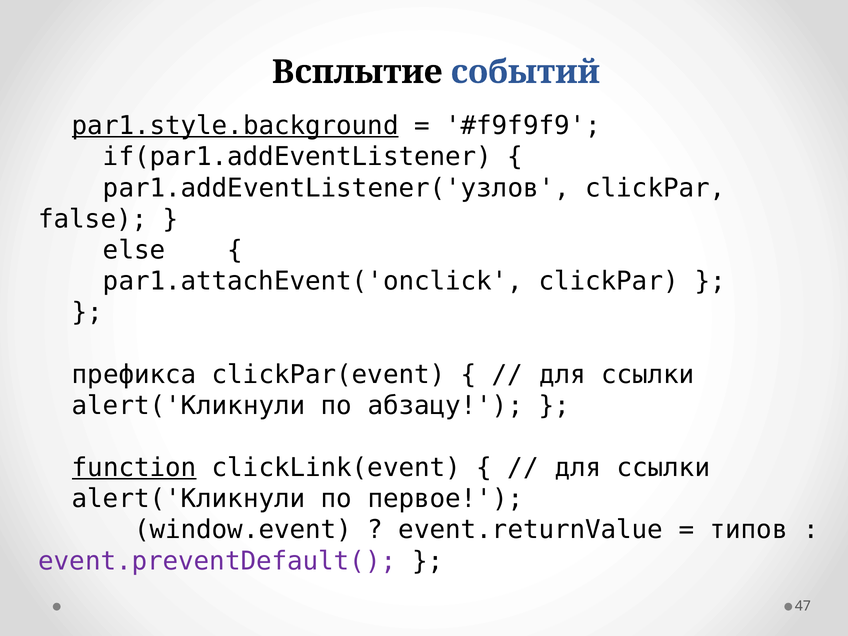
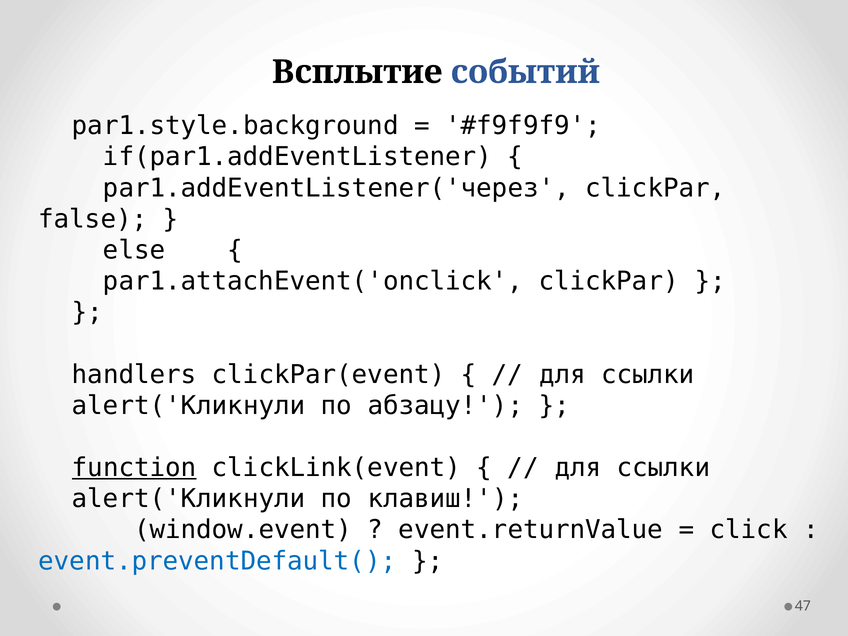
par1.style.background underline: present -> none
par1.addEventListener('узлов: par1.addEventListener('узлов -> par1.addEventListener('через
префикса: префикса -> handlers
первое: первое -> клавиш
типов: типов -> click
event.preventDefault( colour: purple -> blue
